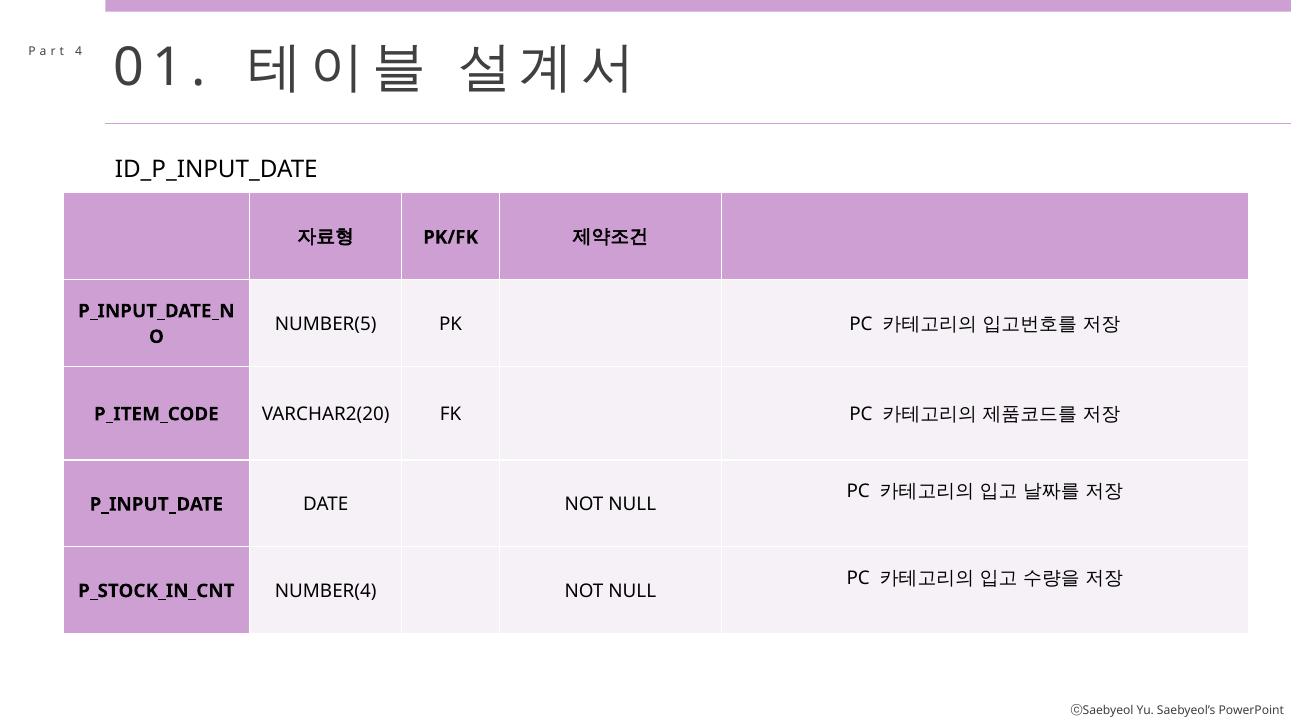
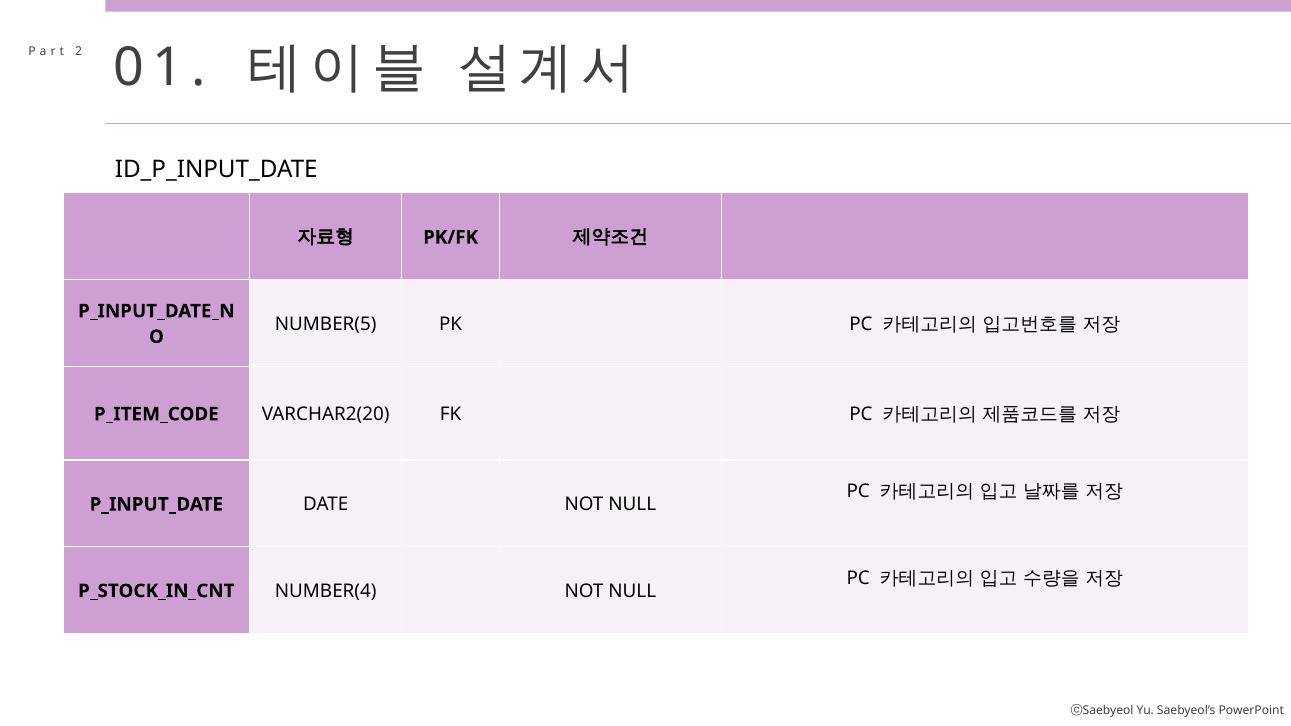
4: 4 -> 2
